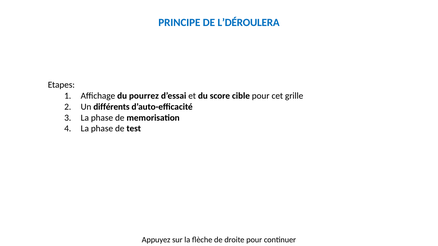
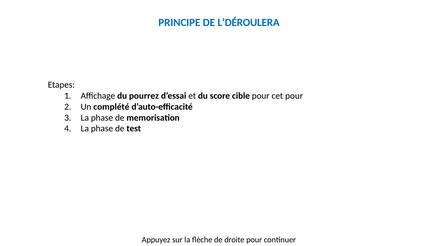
cet grille: grille -> pour
différents: différents -> complété
